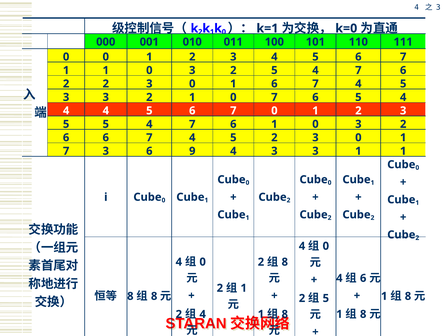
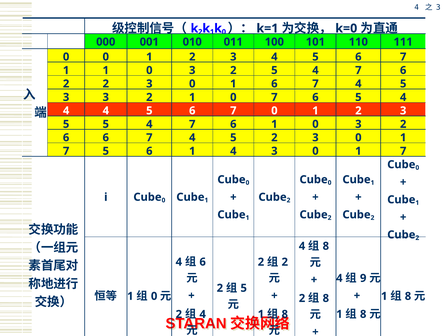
7 3: 3 -> 5
9 at (192, 151): 9 -> 1
4 3 3: 3 -> 0
1 at (403, 151): 1 -> 7
0 at (326, 246): 0 -> 8
0 at (203, 262): 0 -> 6
8 at (285, 262): 8 -> 2
6 at (363, 278): 6 -> 9
1 at (244, 288): 1 -> 5
8 at (130, 296): 8 -> 1
8 at (154, 296): 8 -> 0
5 at (326, 298): 5 -> 8
